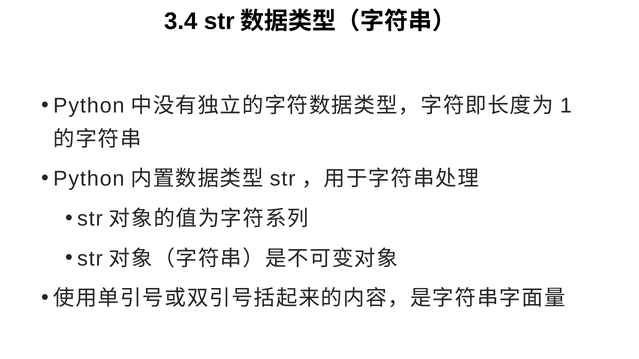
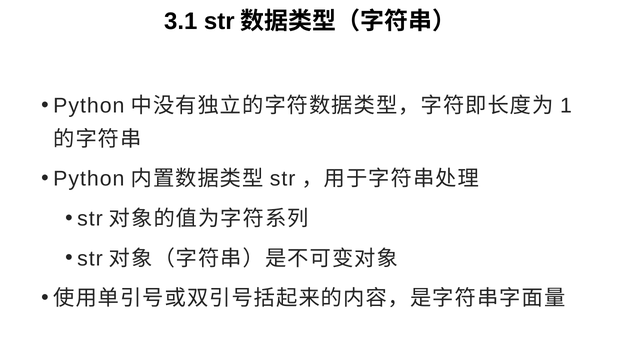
3.4: 3.4 -> 3.1
